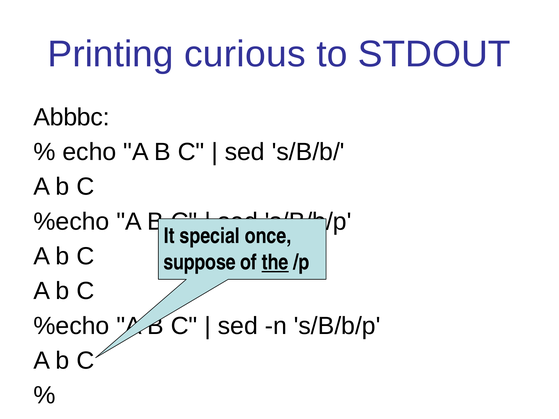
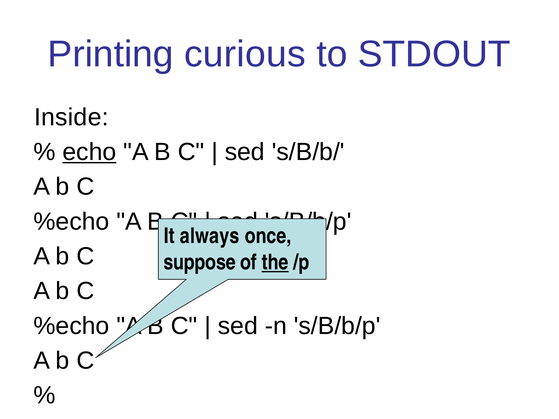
Abbbc: Abbbc -> Inside
echo underline: none -> present
special: special -> always
